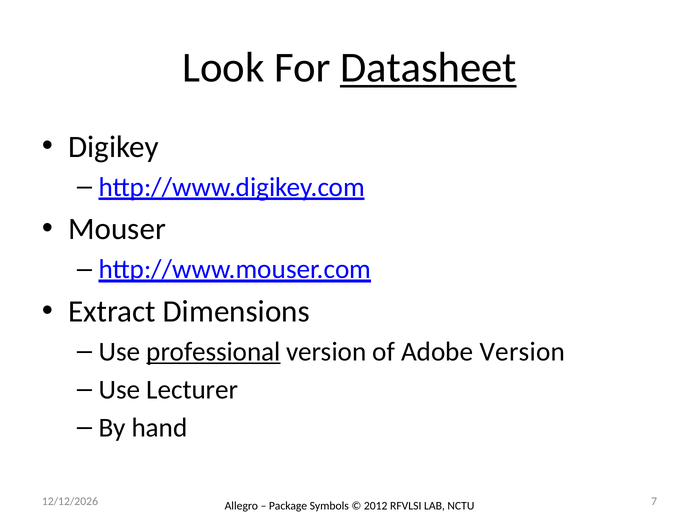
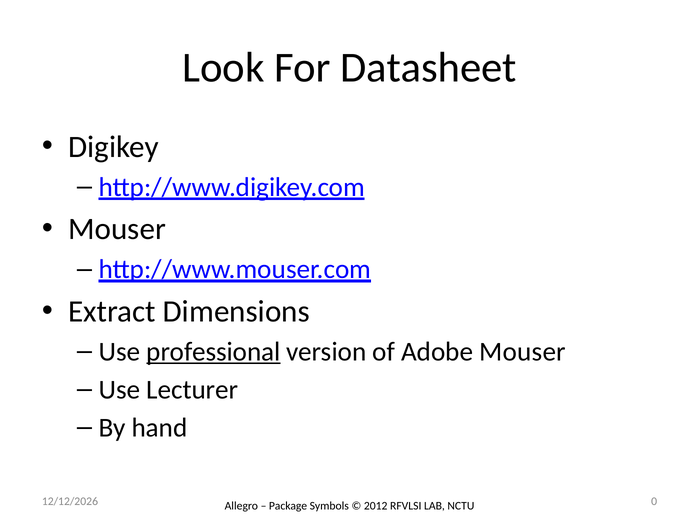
Datasheet underline: present -> none
Adobe Version: Version -> Mouser
7: 7 -> 0
